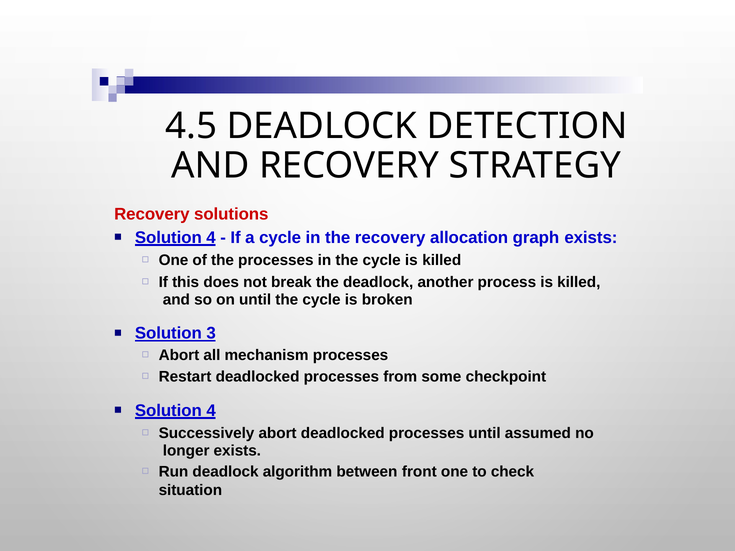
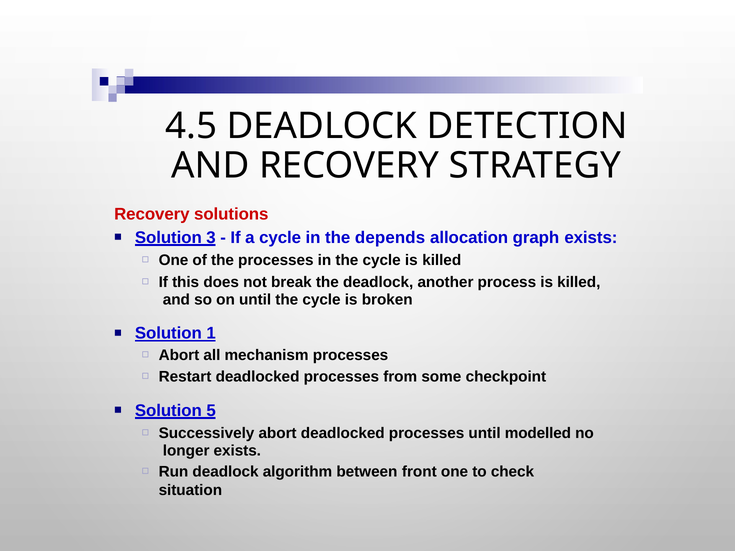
4 at (211, 238): 4 -> 3
the recovery: recovery -> depends
3: 3 -> 1
4 at (211, 411): 4 -> 5
assumed: assumed -> modelled
